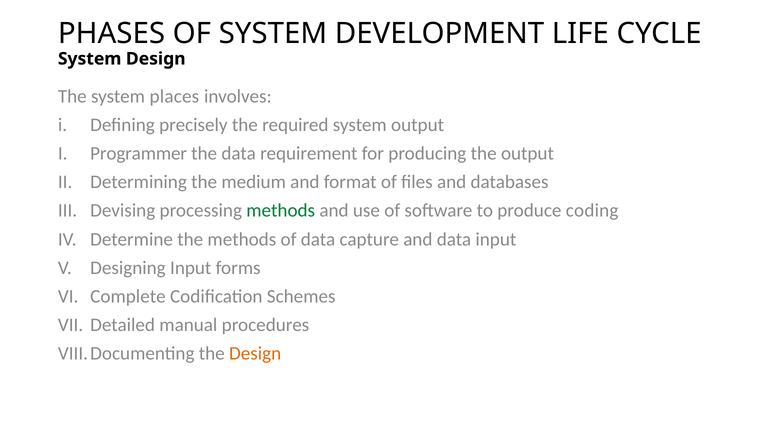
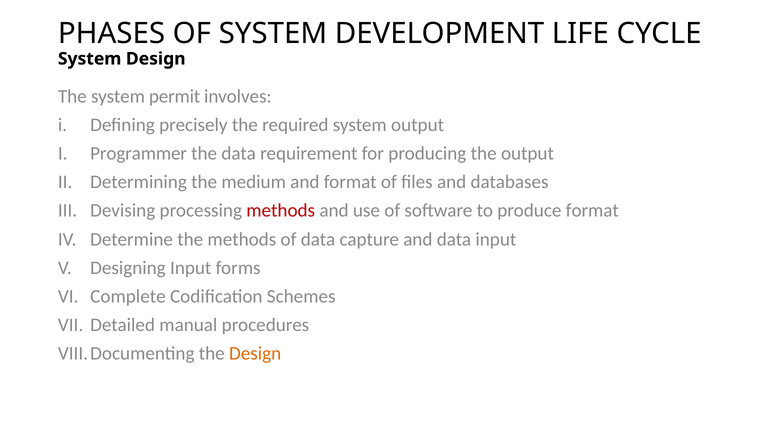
places: places -> permit
methods at (281, 211) colour: green -> red
produce coding: coding -> format
